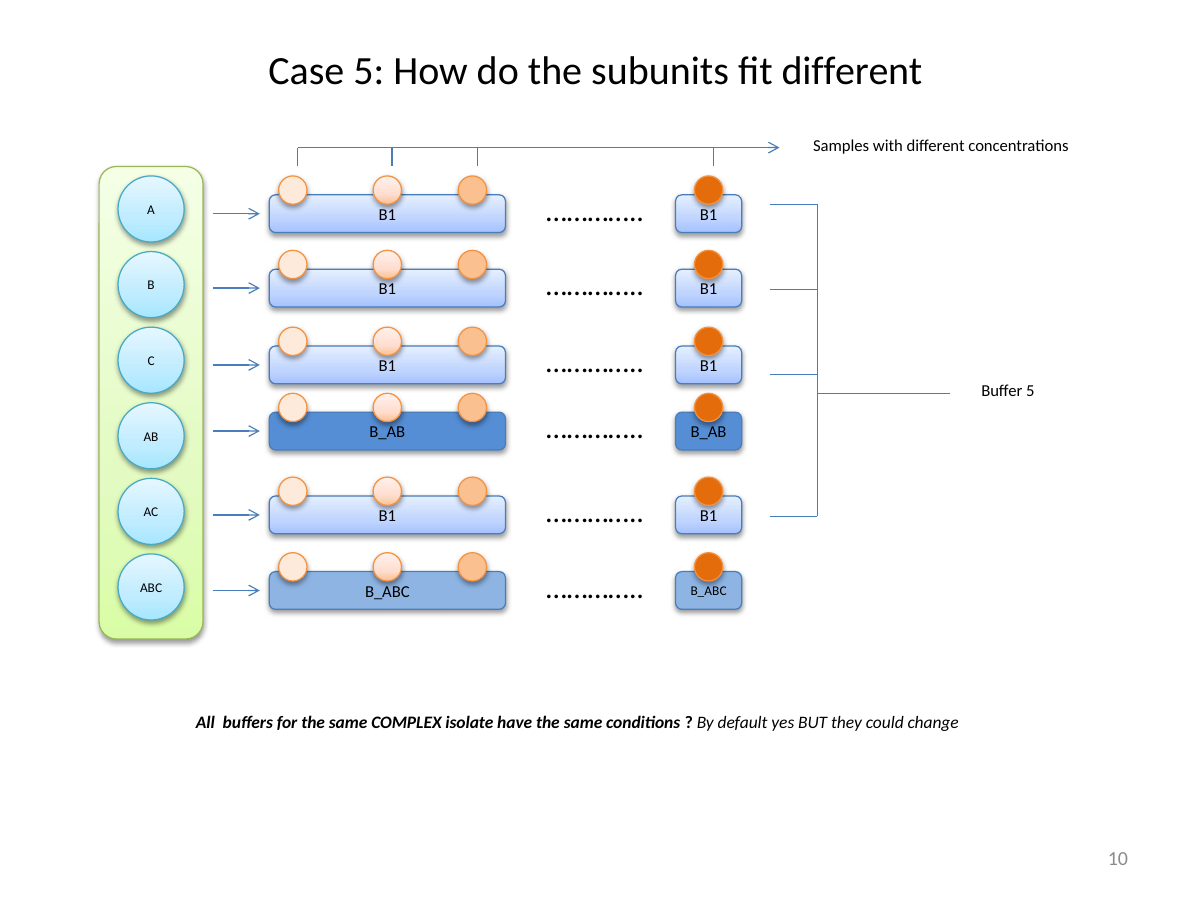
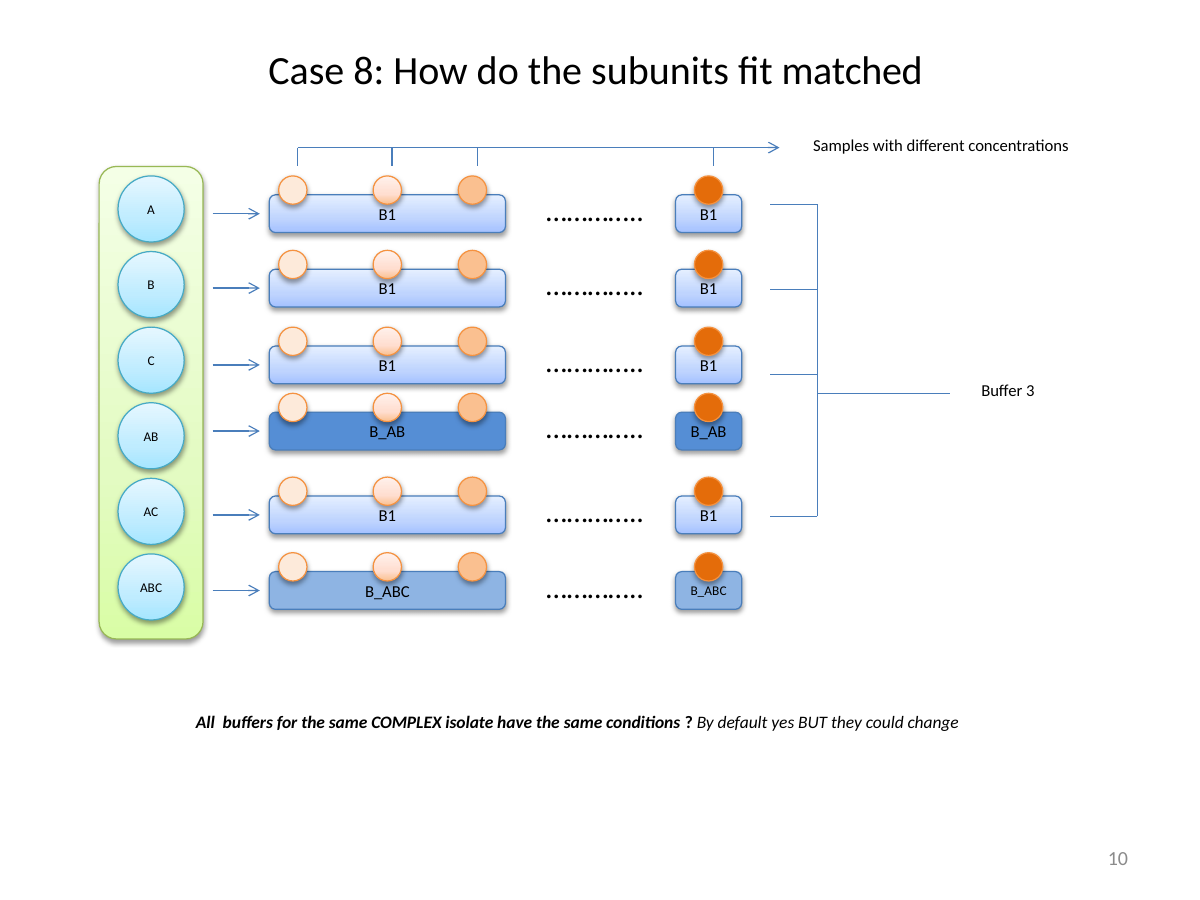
Case 5: 5 -> 8
fit different: different -> matched
Buffer 5: 5 -> 3
